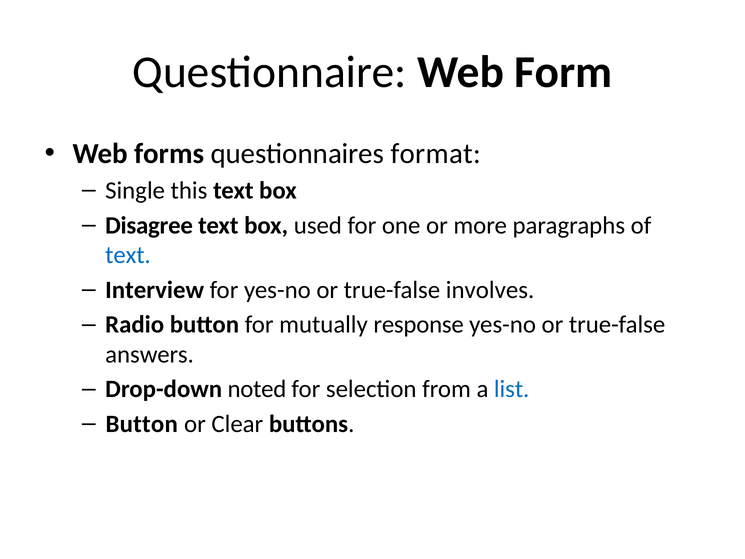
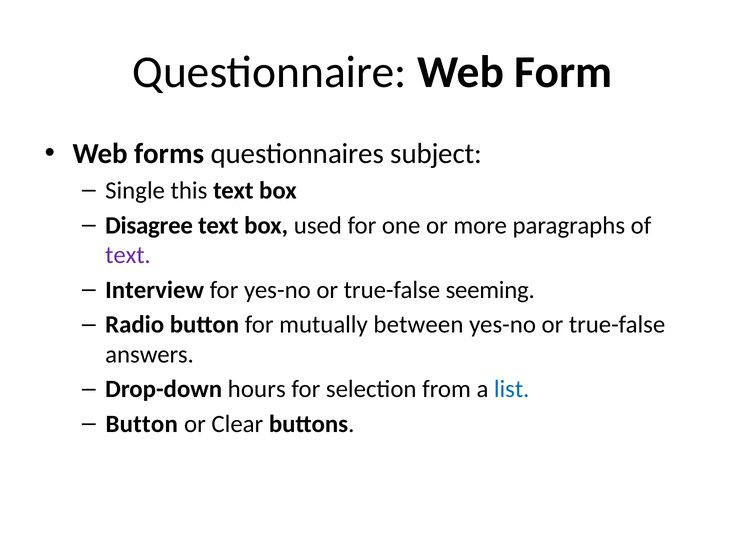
format: format -> subject
text at (128, 255) colour: blue -> purple
involves: involves -> seeming
response: response -> between
noted: noted -> hours
